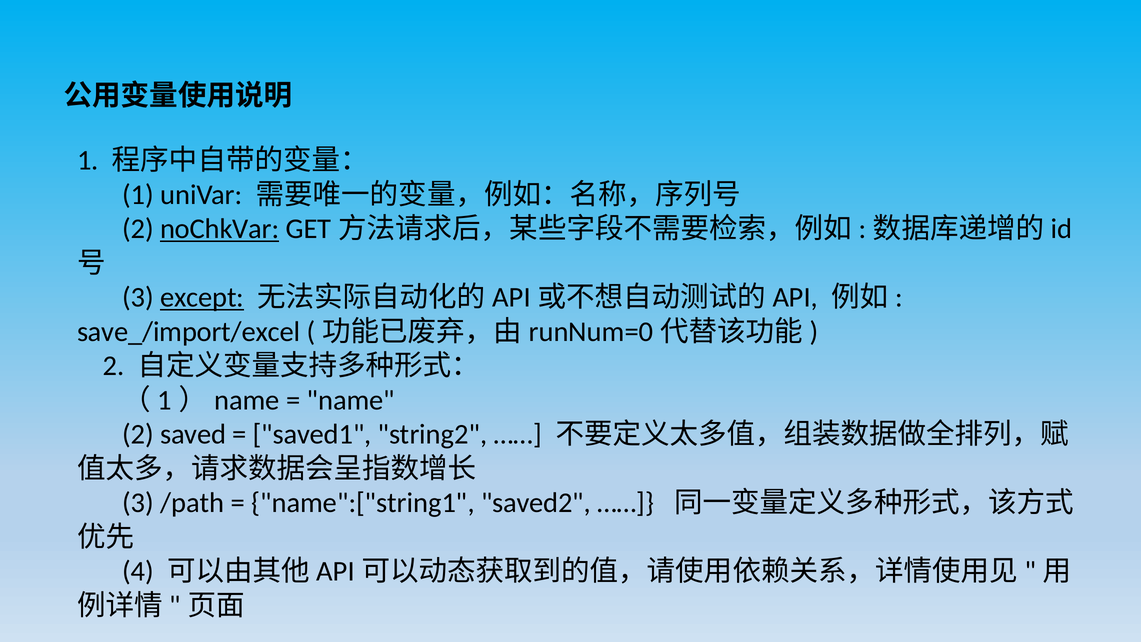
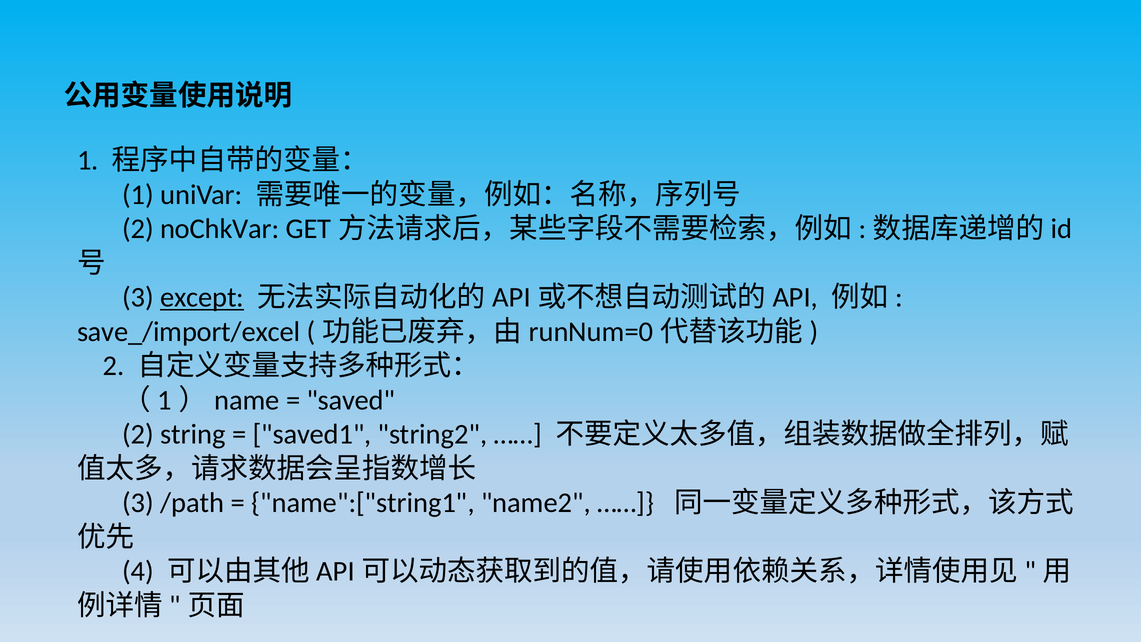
noChkVar underline: present -> none
name: name -> saved
saved: saved -> string
saved2: saved2 -> name2
